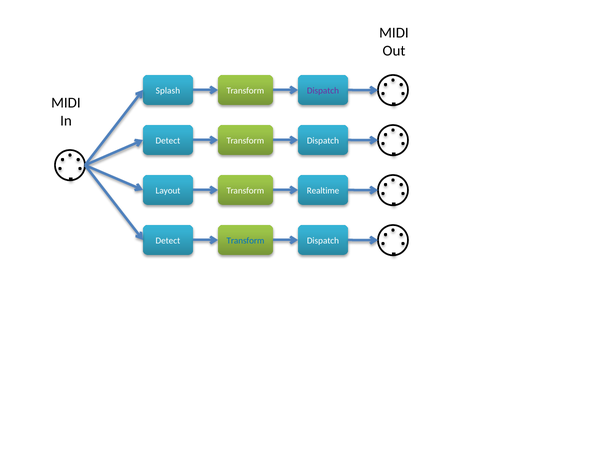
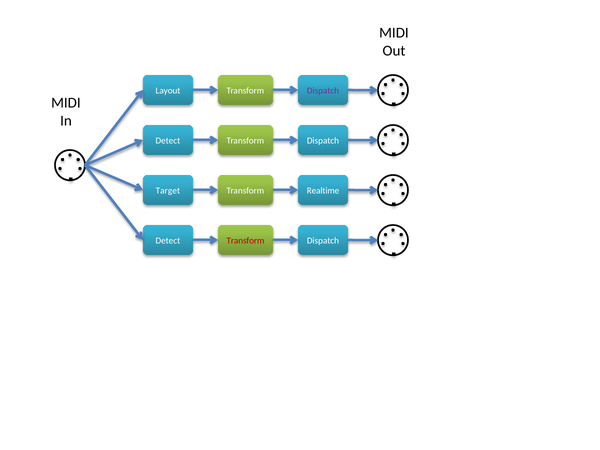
Splash: Splash -> Layout
Layout: Layout -> Target
Transform at (245, 241) colour: blue -> red
